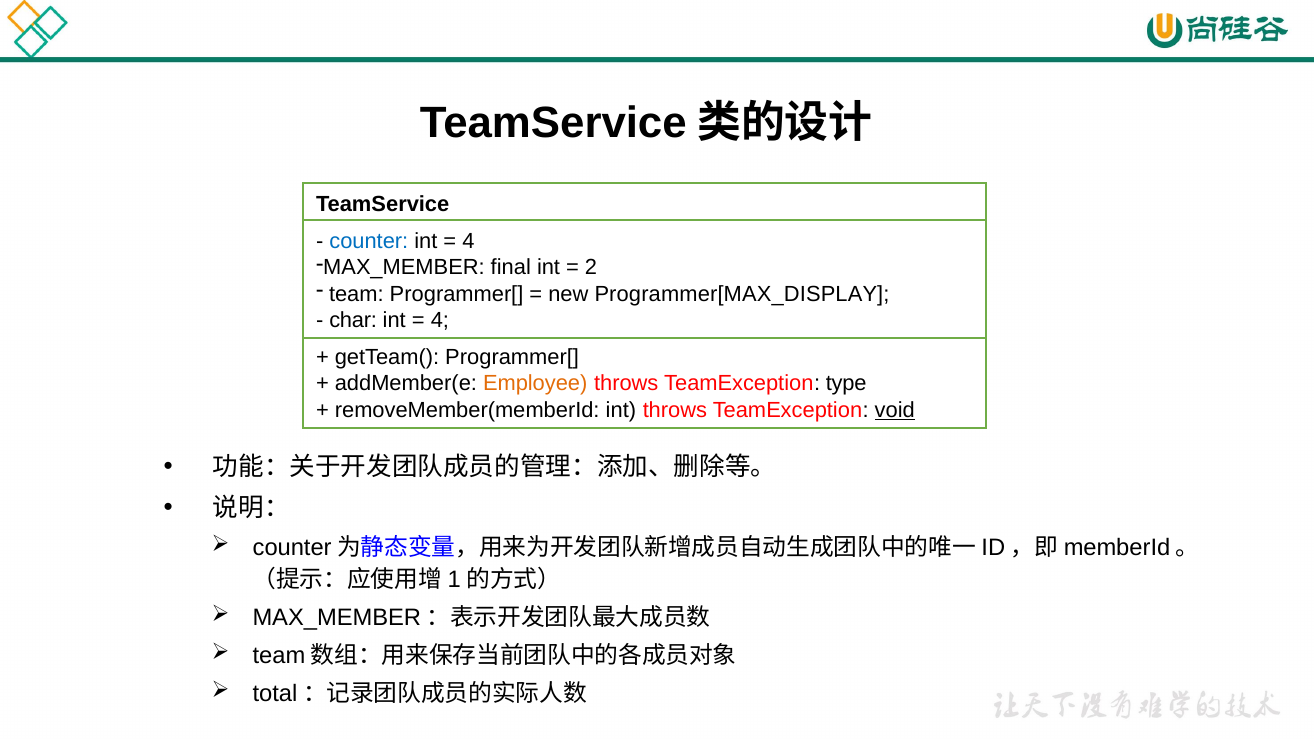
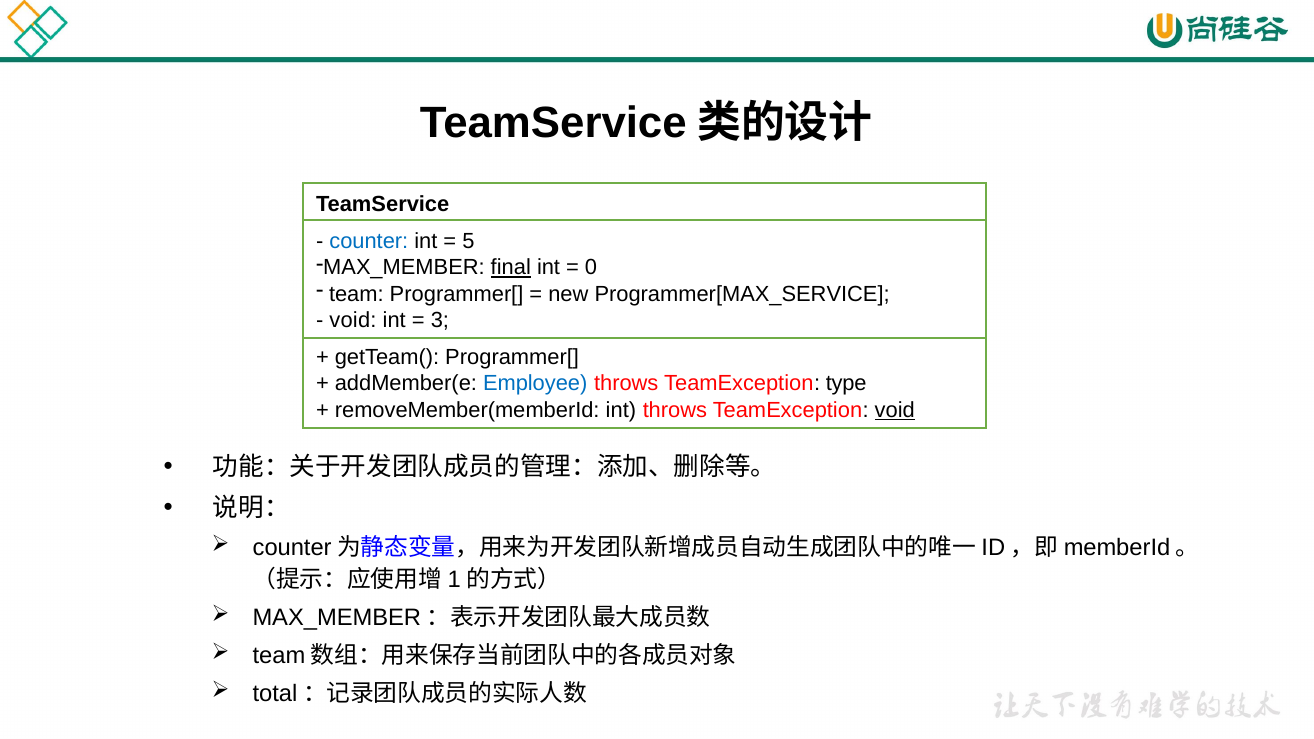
4 at (468, 241): 4 -> 5
final underline: none -> present
2: 2 -> 0
Programmer[MAX_DISPLAY: Programmer[MAX_DISPLAY -> Programmer[MAX_SERVICE
char at (353, 320): char -> void
4 at (440, 320): 4 -> 3
Employee colour: orange -> blue
